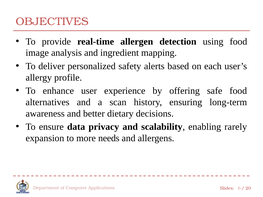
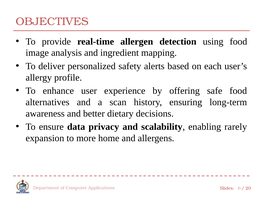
needs: needs -> home
